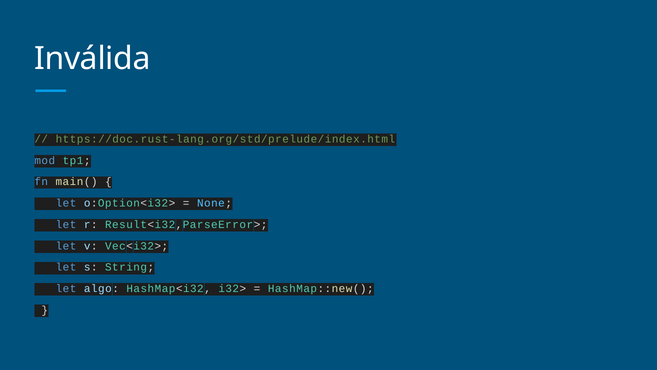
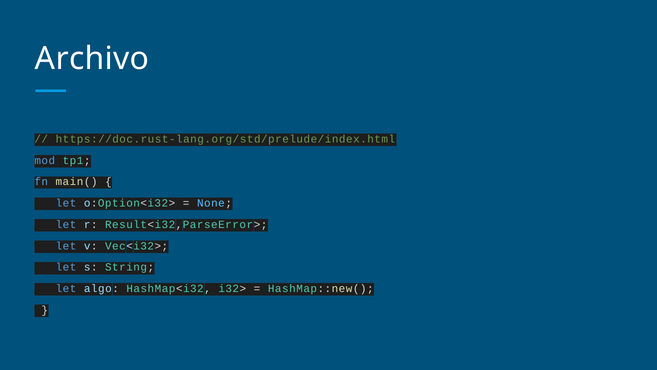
Inválida: Inválida -> Archivo
